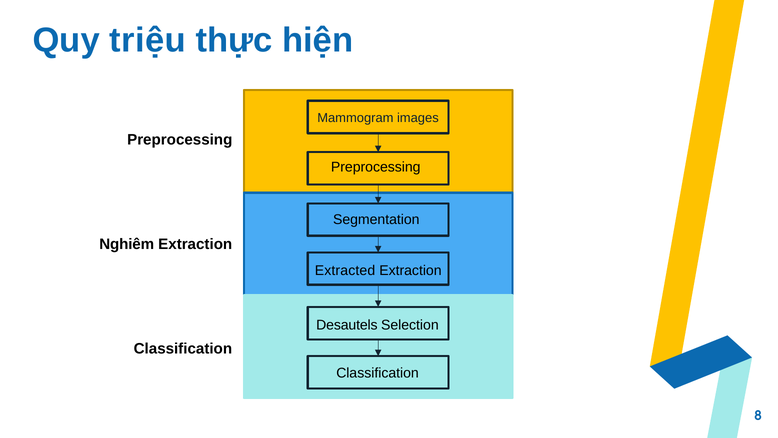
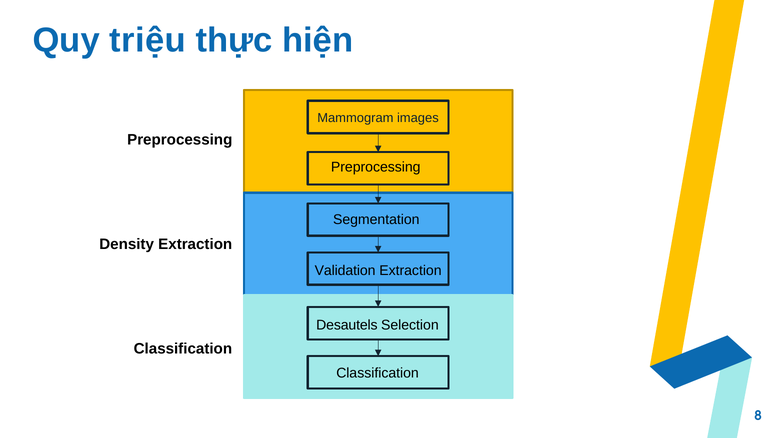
Nghiêm: Nghiêm -> Density
Extracted: Extracted -> Validation
